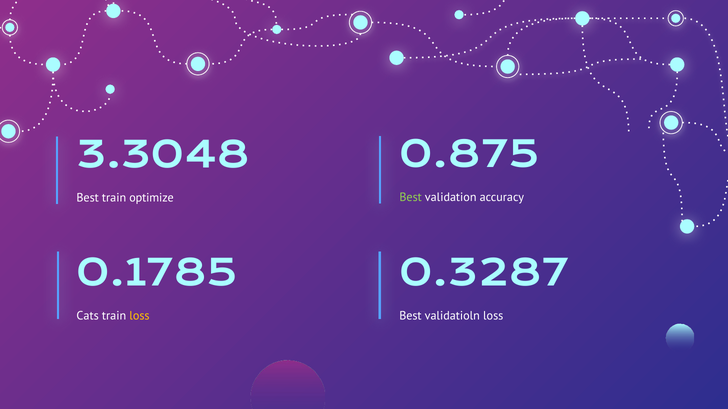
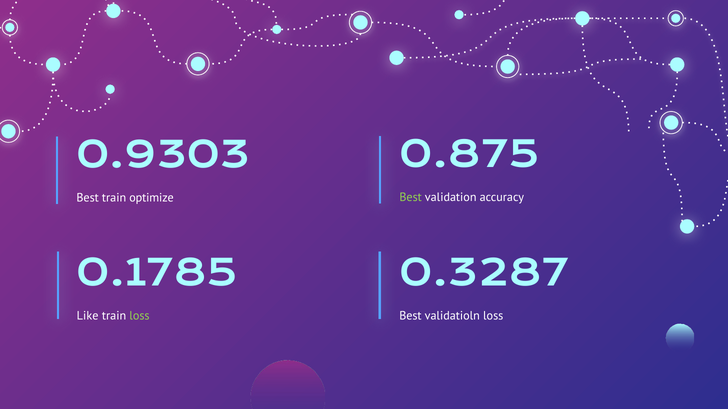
3.3048: 3.3048 -> 0.9303
Cats: Cats -> Like
loss at (139, 316) colour: yellow -> light green
